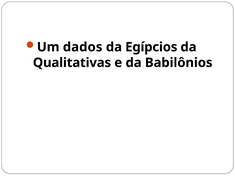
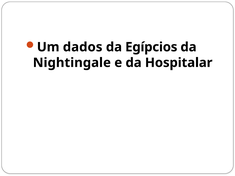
Qualitativas: Qualitativas -> Nightingale
Babilônios: Babilônios -> Hospitalar
